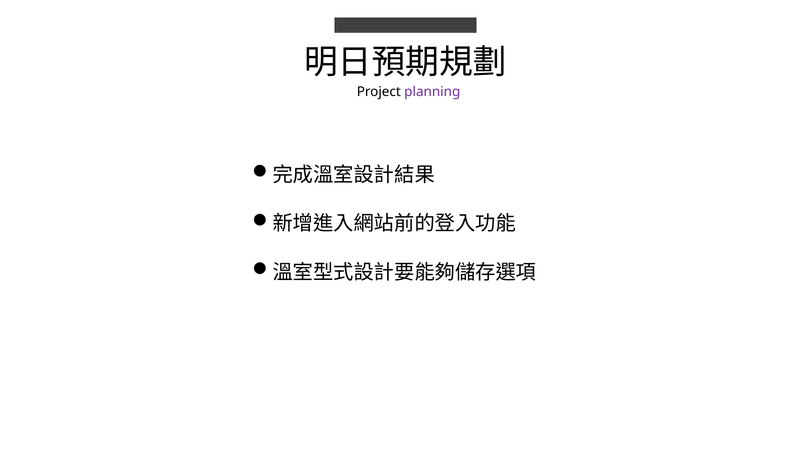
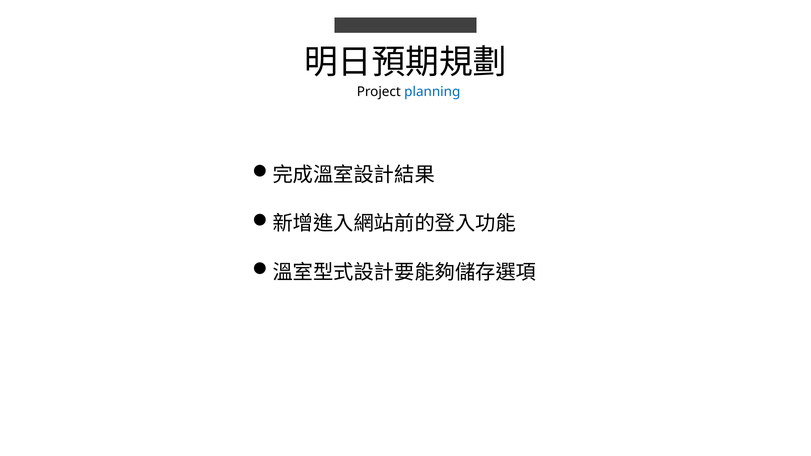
planning colour: purple -> blue
